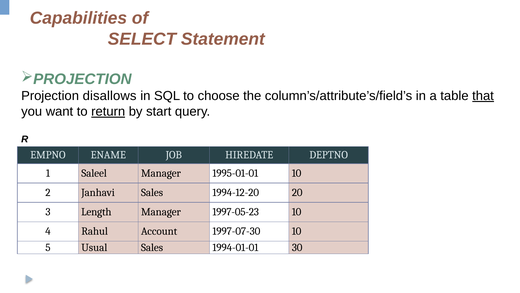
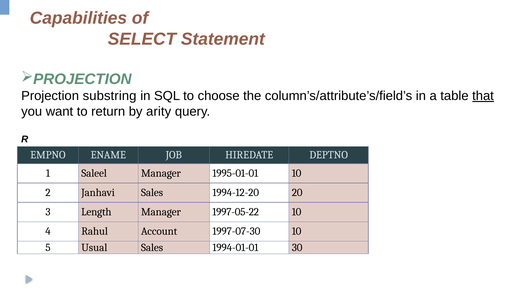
disallows: disallows -> substring
return underline: present -> none
start: start -> arity
1997-05-23: 1997-05-23 -> 1997-05-22
